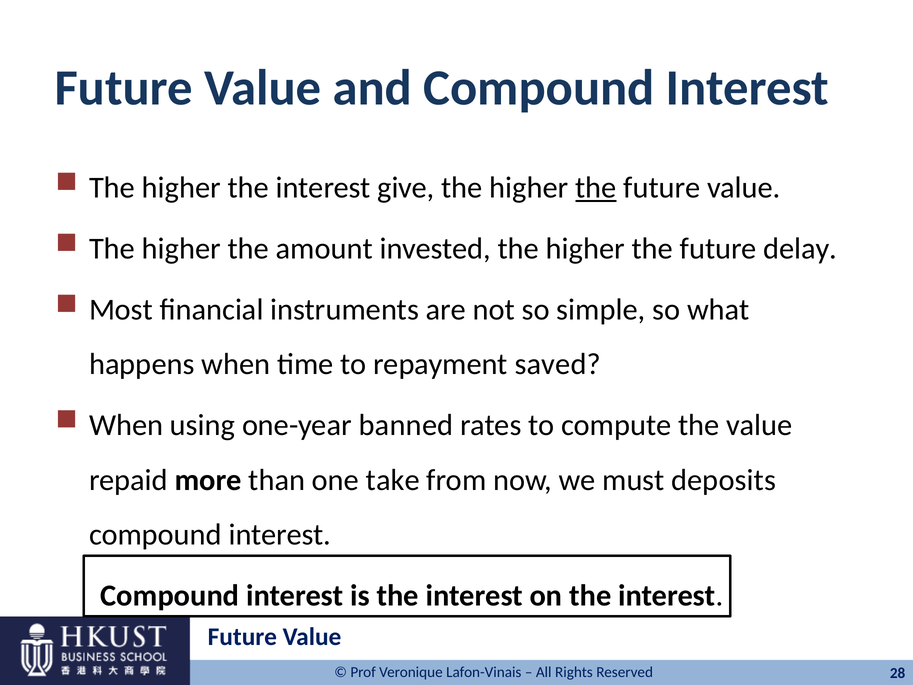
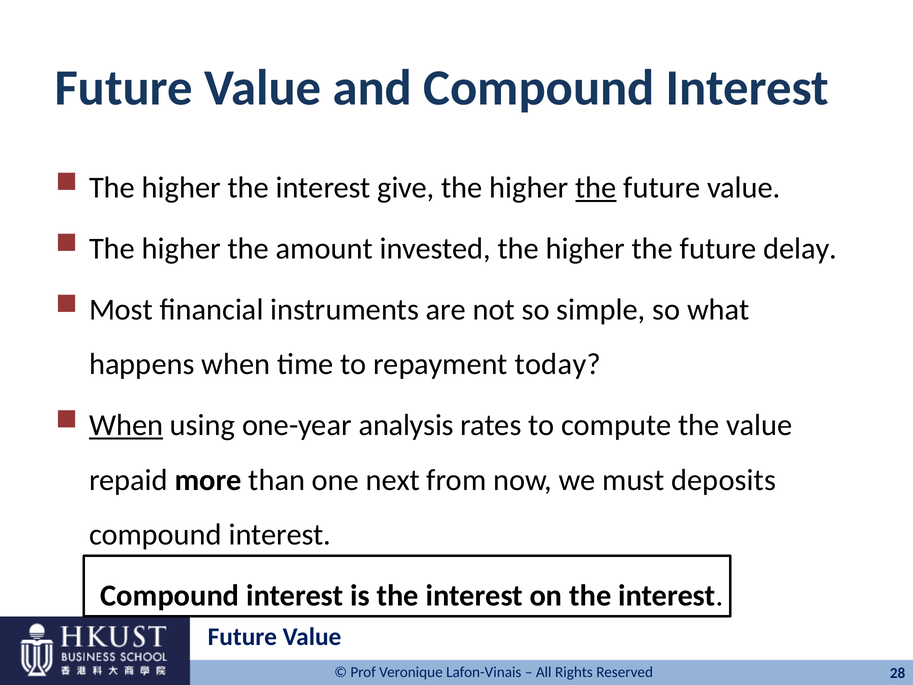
saved: saved -> today
When at (126, 425) underline: none -> present
banned: banned -> analysis
take: take -> next
